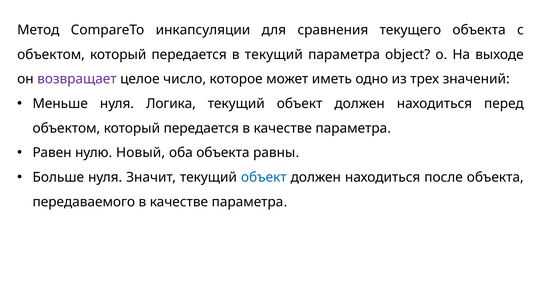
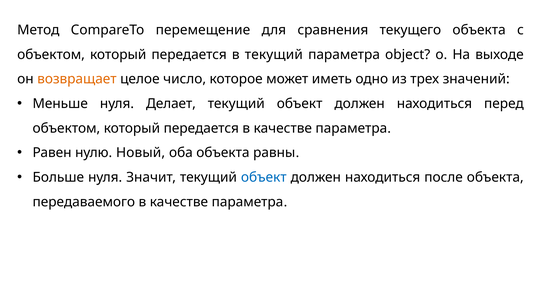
инкапсуляции: инкапсуляции -> перемещение
возвращает colour: purple -> orange
Логика: Логика -> Делает
